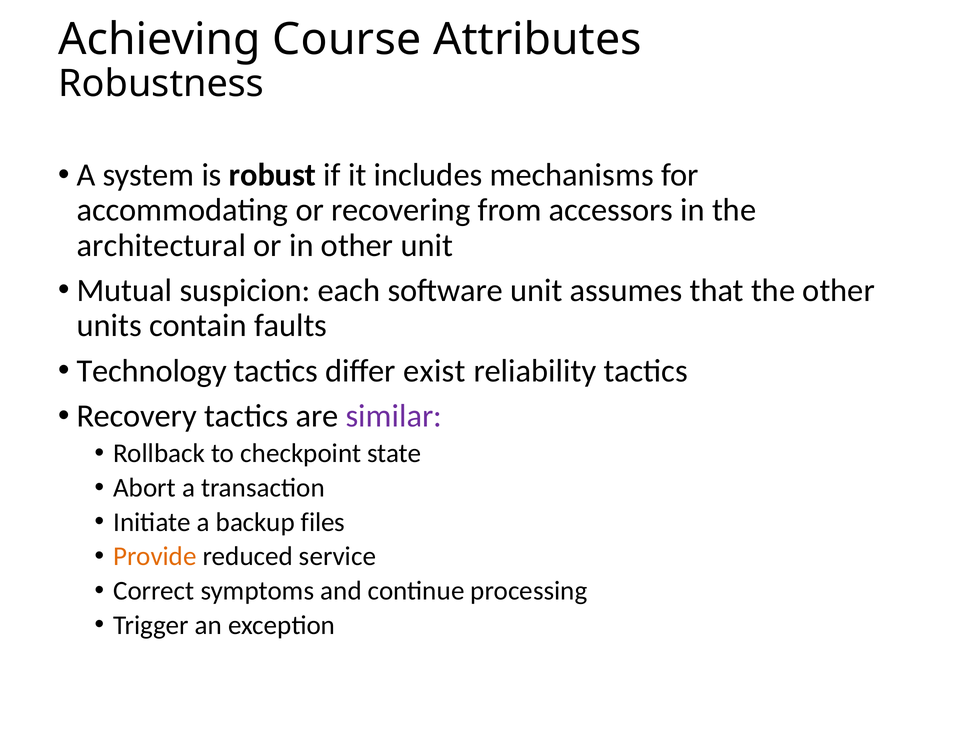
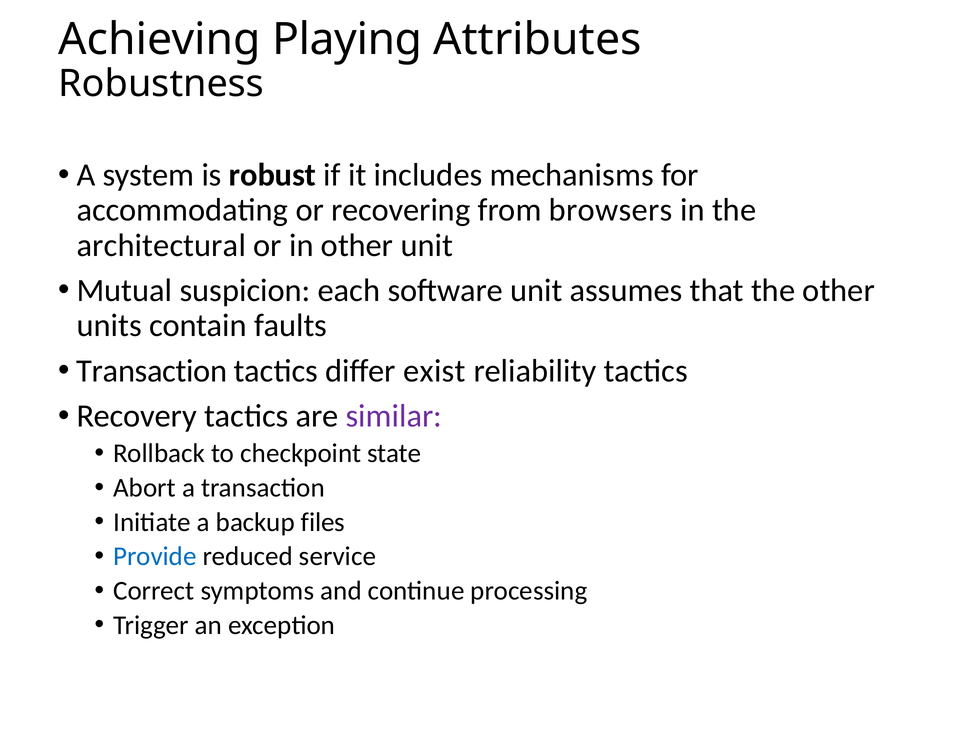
Course: Course -> Playing
accessors: accessors -> browsers
Technology at (152, 371): Technology -> Transaction
Provide colour: orange -> blue
